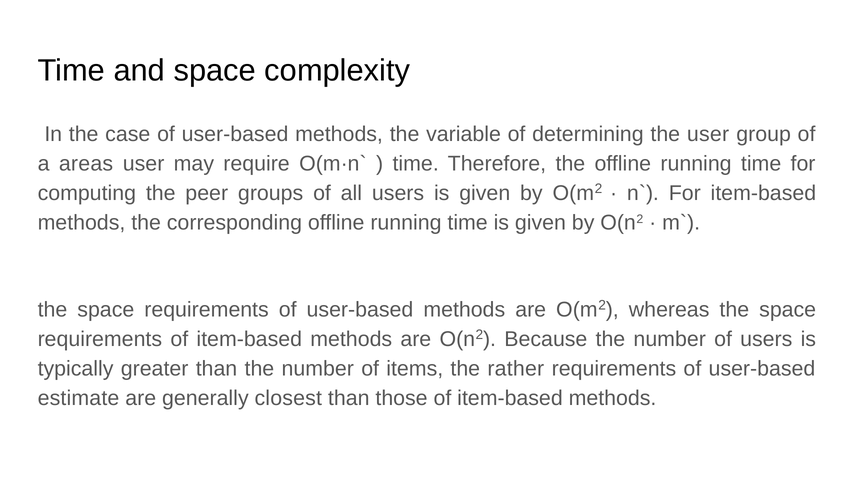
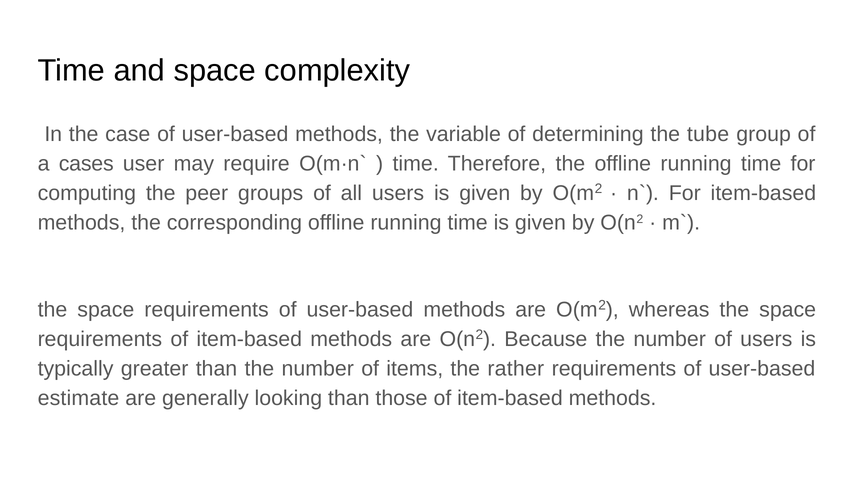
the user: user -> tube
areas: areas -> cases
closest: closest -> looking
